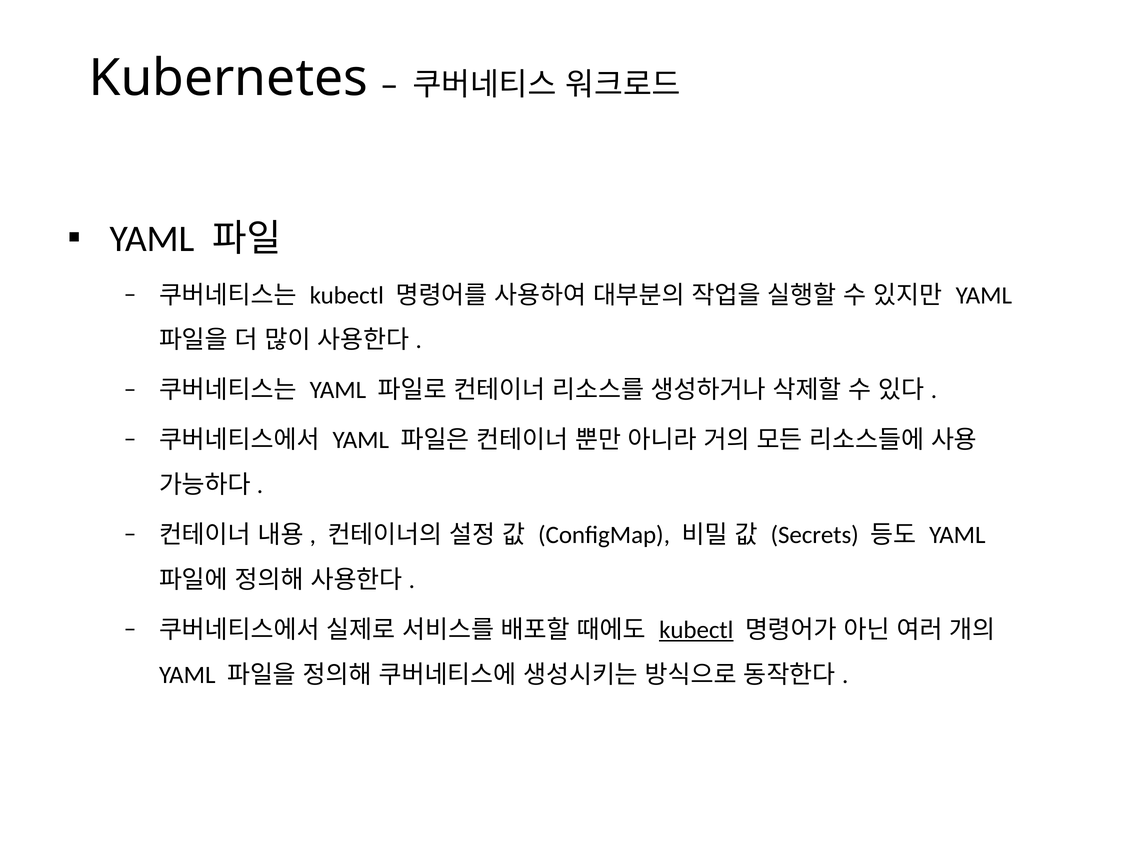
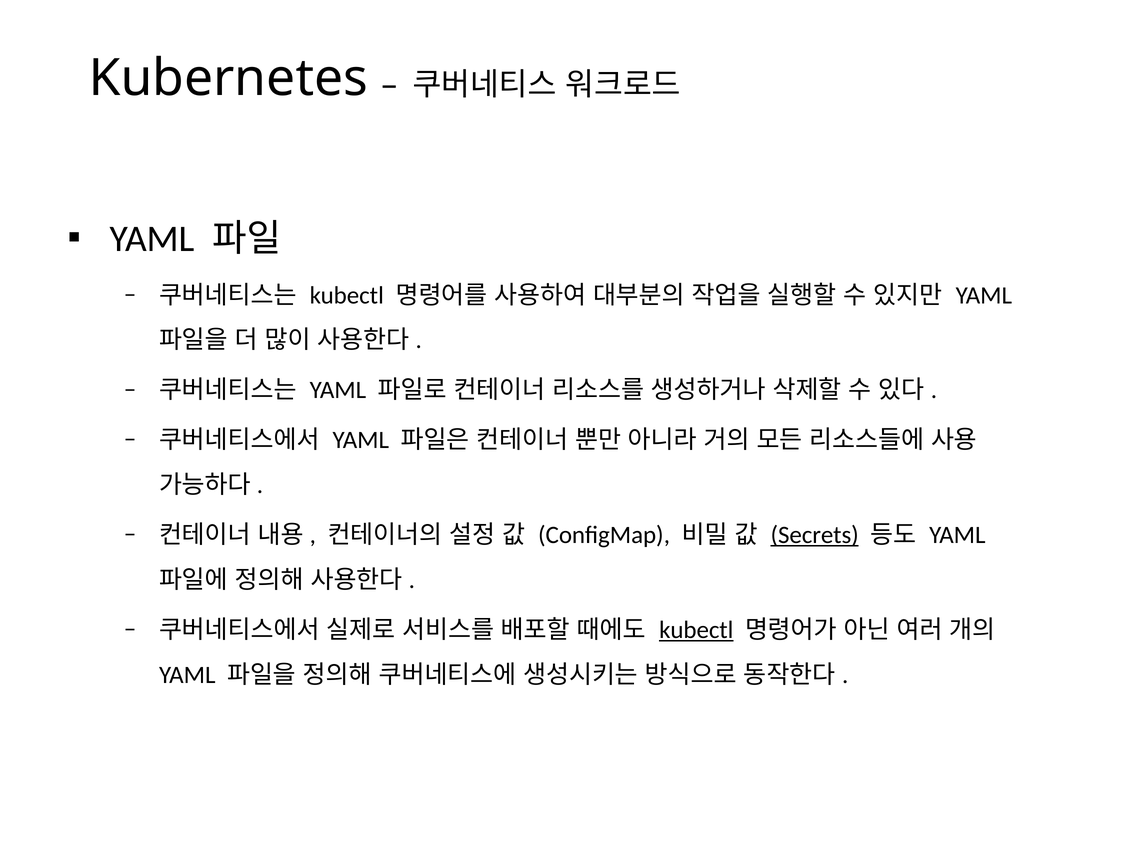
Secrets underline: none -> present
